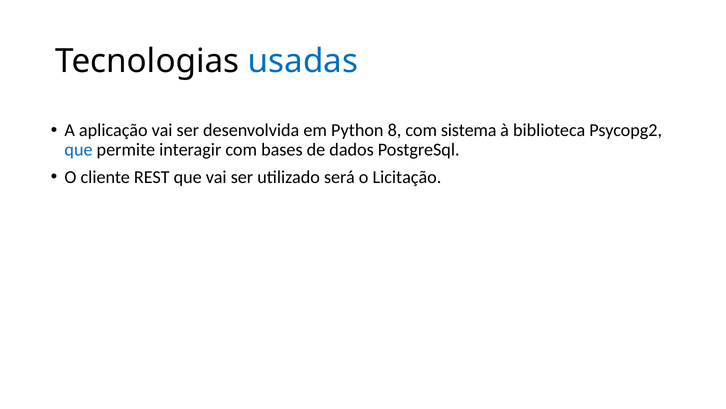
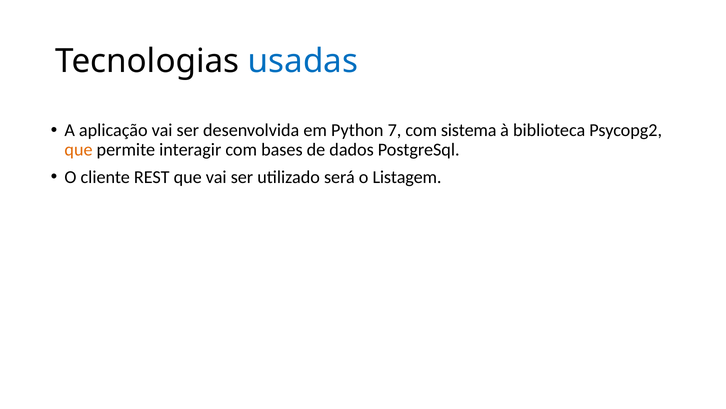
8: 8 -> 7
que at (79, 150) colour: blue -> orange
Licitação: Licitação -> Listagem
